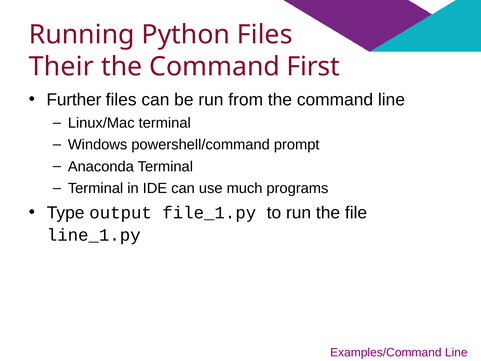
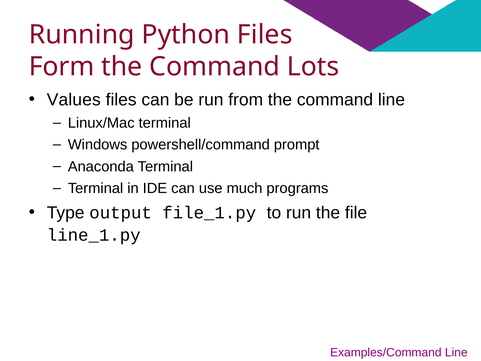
Their: Their -> Form
First: First -> Lots
Further: Further -> Values
